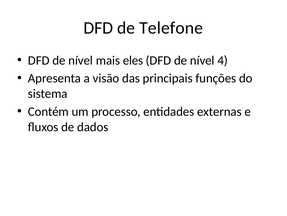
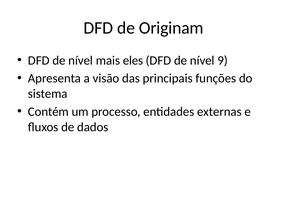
Telefone: Telefone -> Originam
4: 4 -> 9
